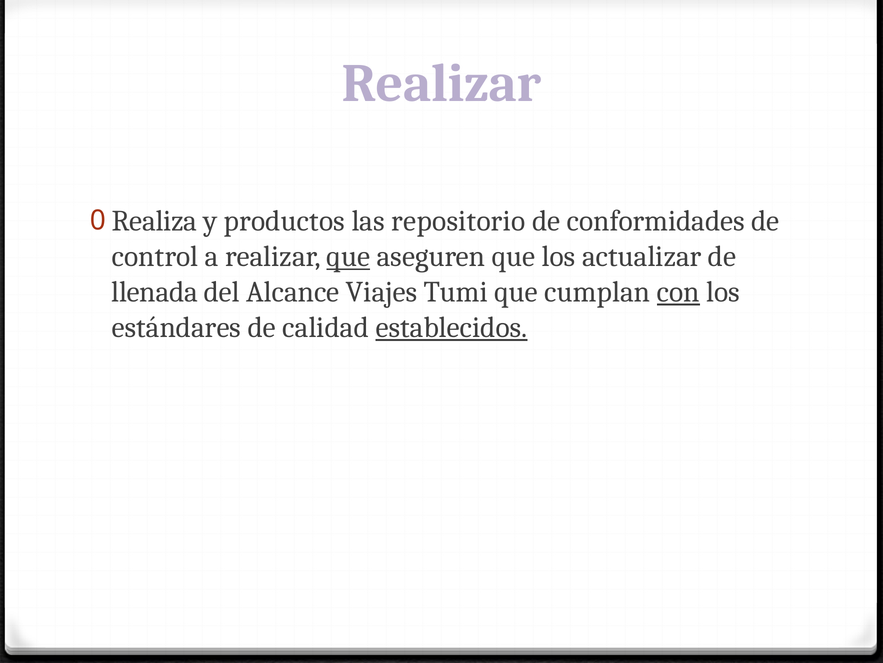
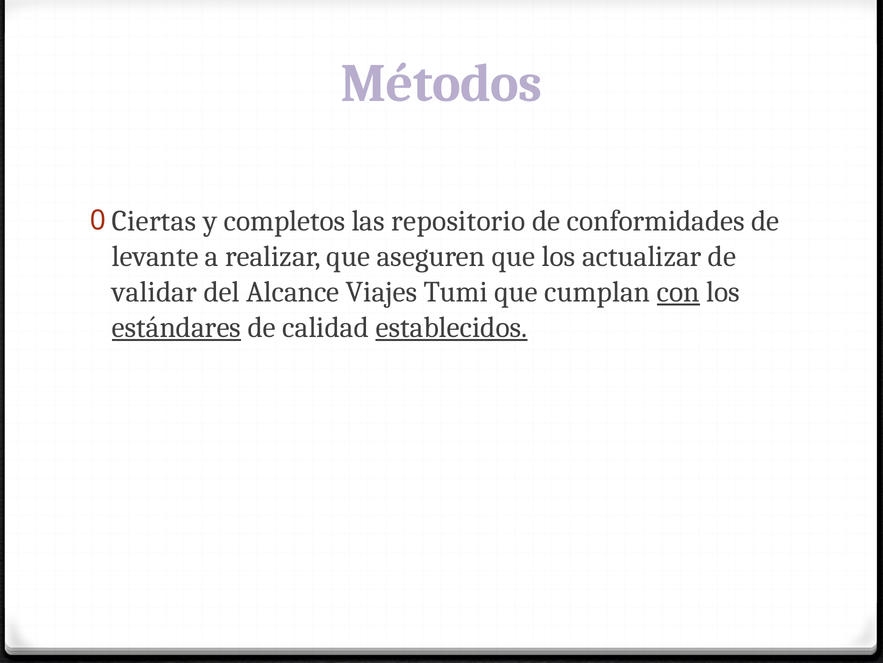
Realizar at (442, 83): Realizar -> Métodos
Realiza: Realiza -> Ciertas
productos: productos -> completos
control: control -> levante
que at (348, 256) underline: present -> none
llenada: llenada -> validar
estándares underline: none -> present
